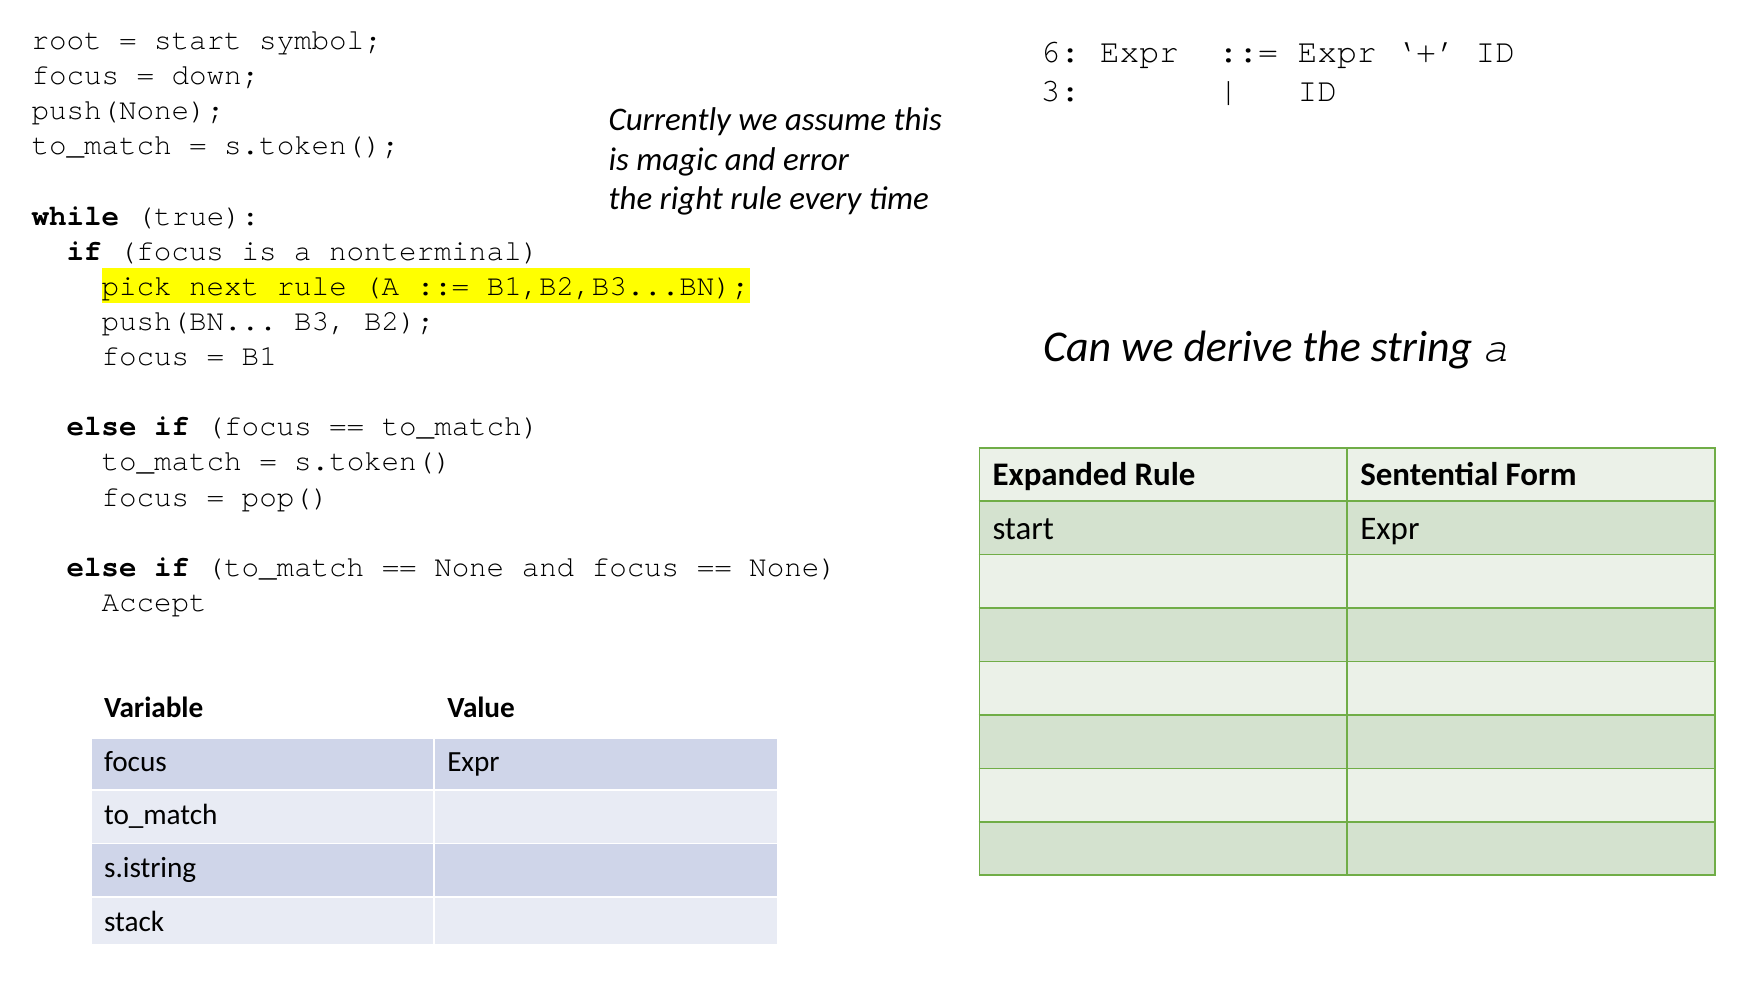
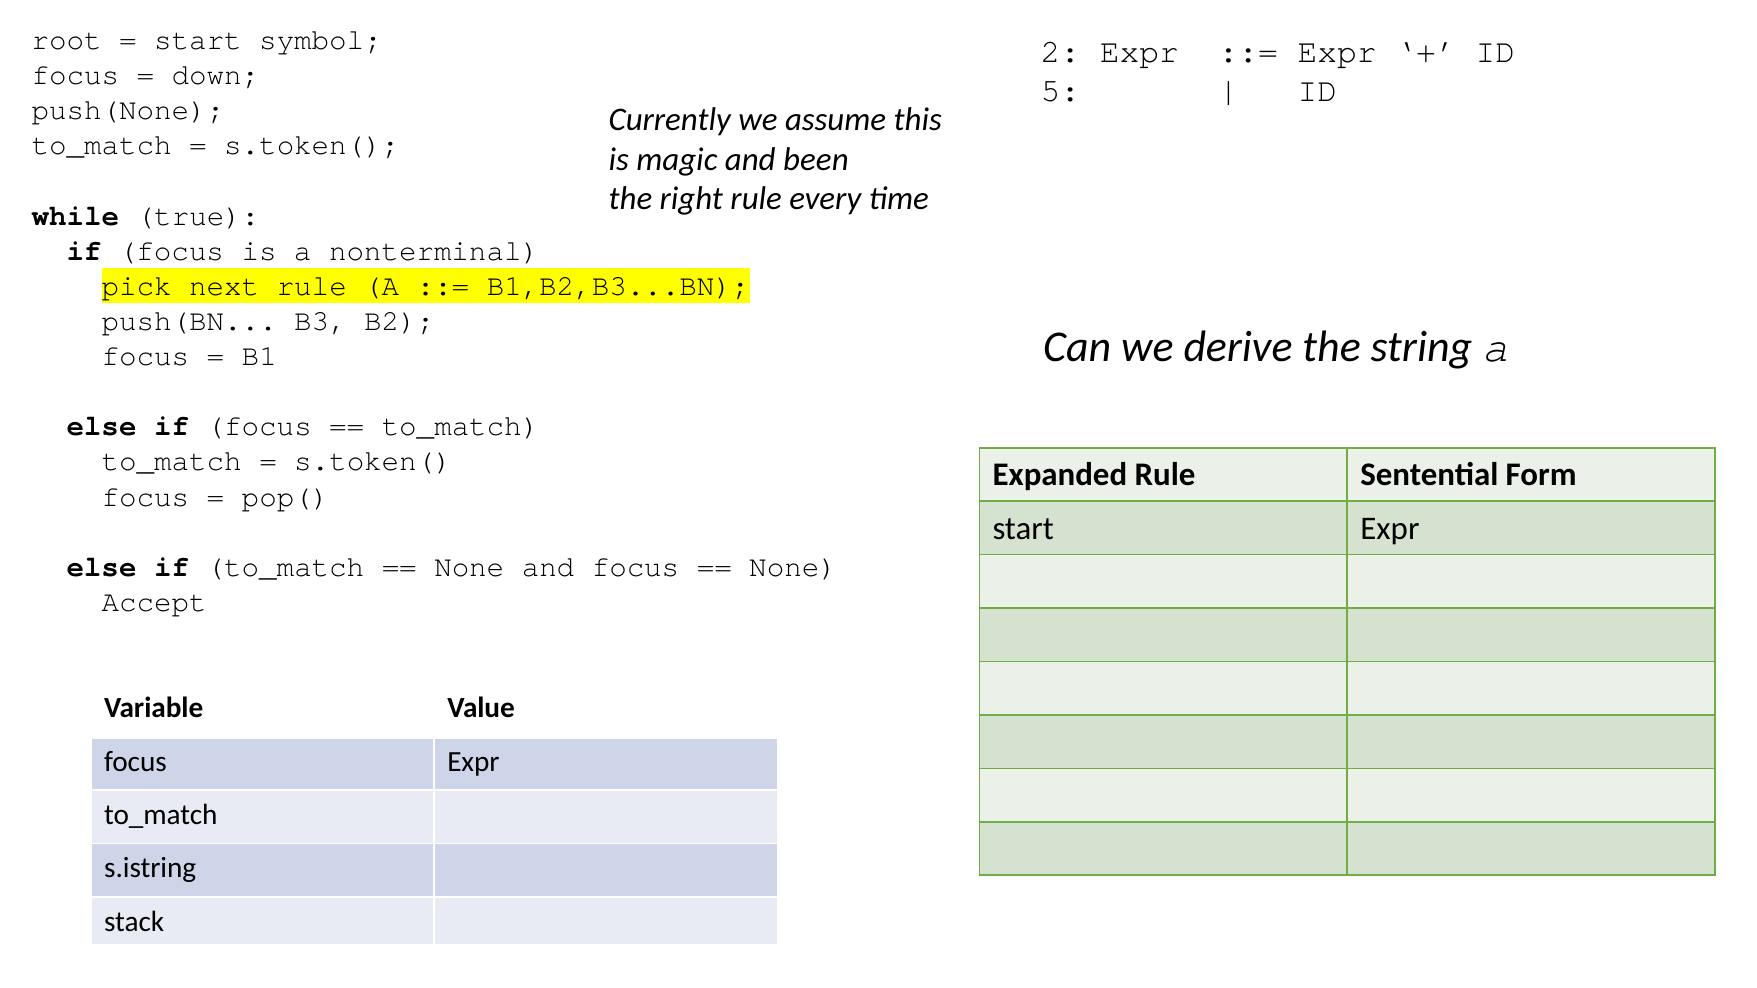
6: 6 -> 2
3: 3 -> 5
error: error -> been
